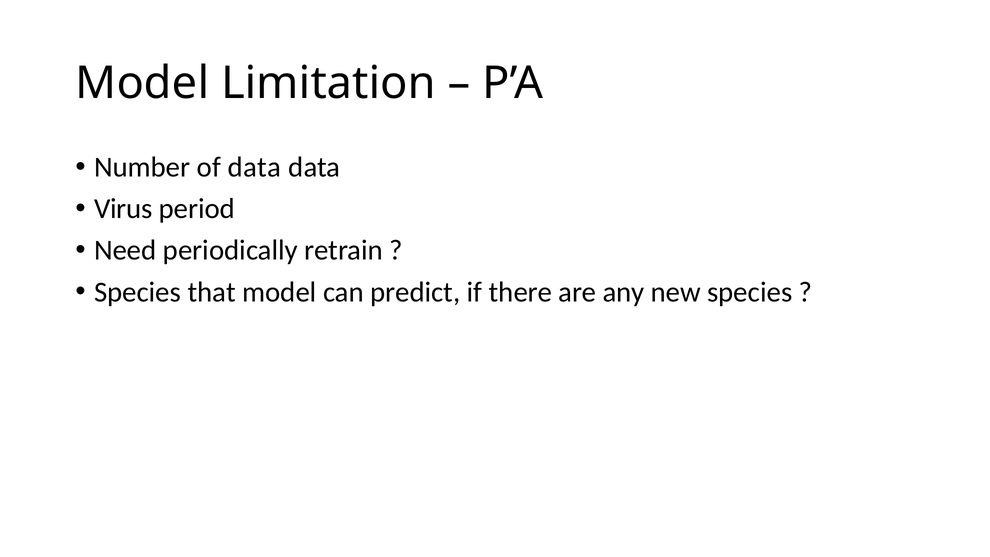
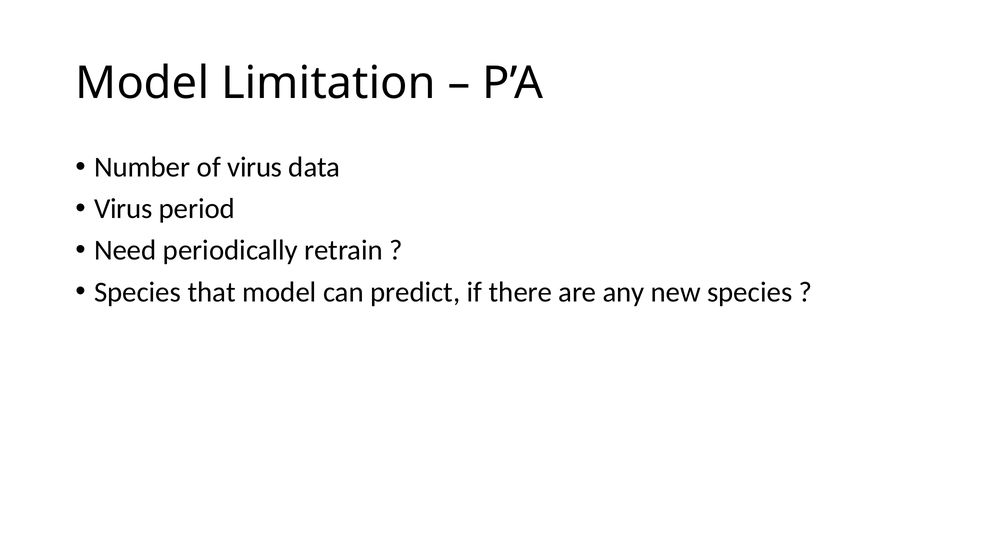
of data: data -> virus
